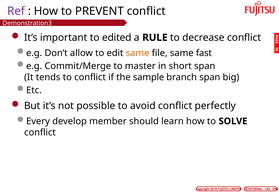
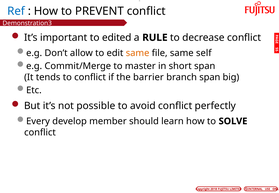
Ref colour: purple -> blue
fast: fast -> self
sample: sample -> barrier
